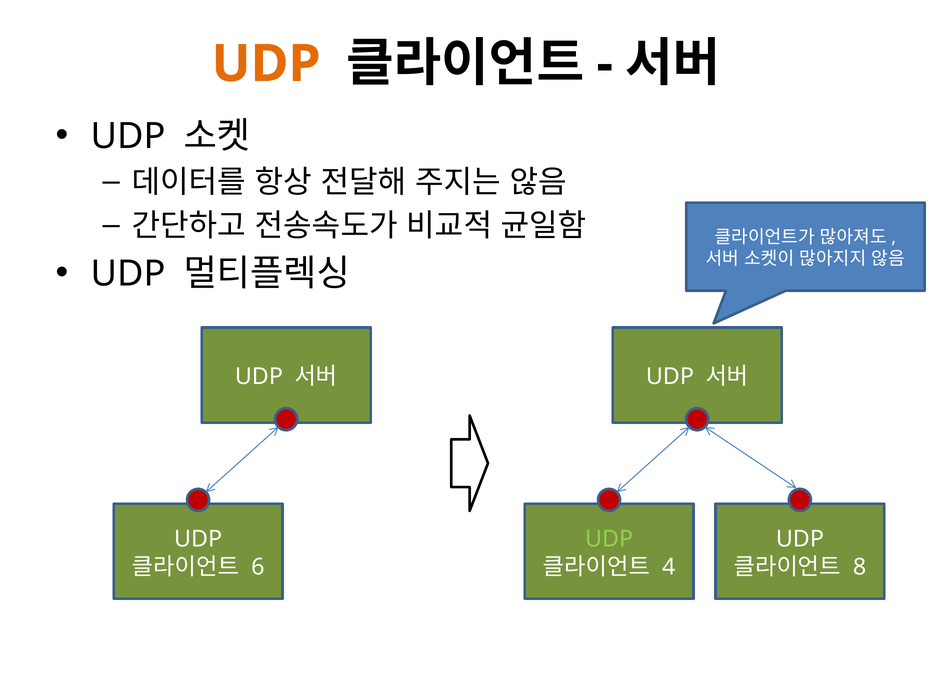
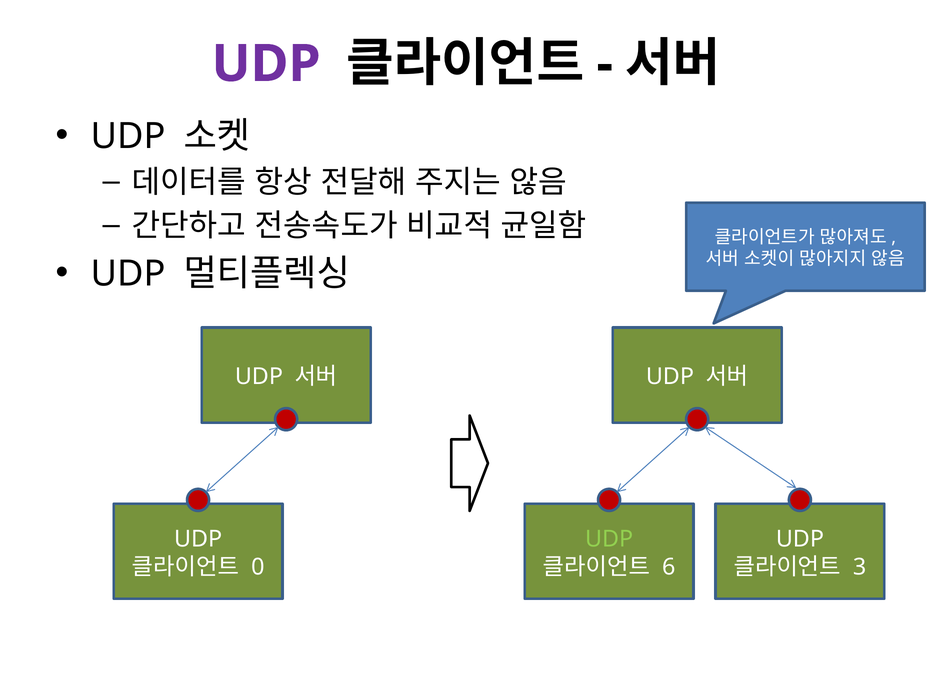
UDP at (266, 64) colour: orange -> purple
6: 6 -> 0
4: 4 -> 6
8: 8 -> 3
